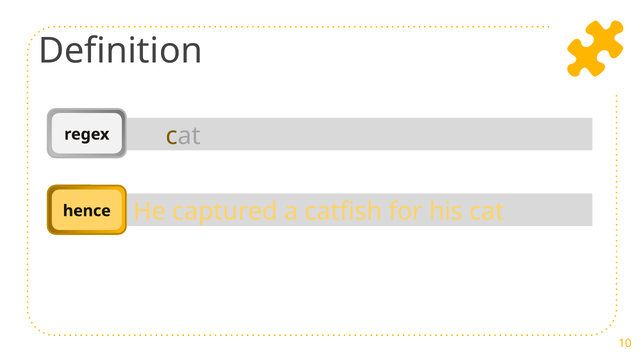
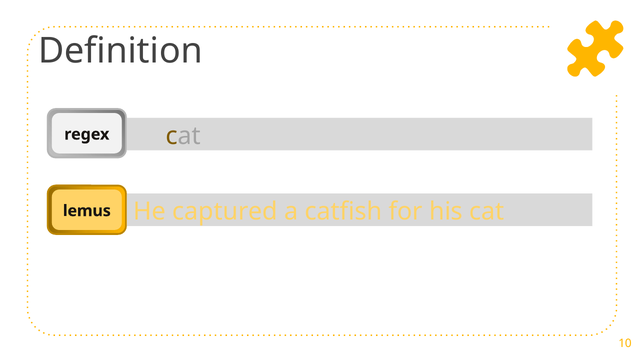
hence: hence -> lemus
